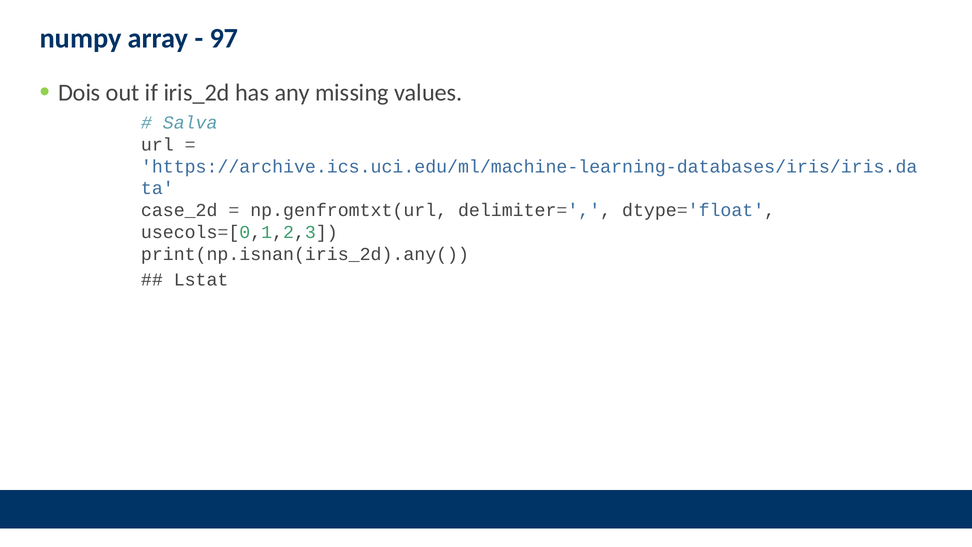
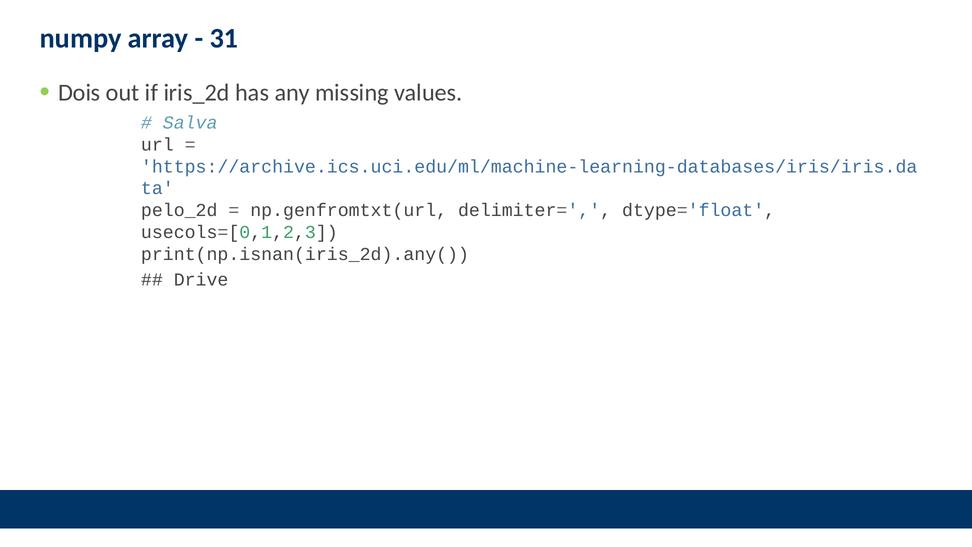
97: 97 -> 31
case_2d: case_2d -> pelo_2d
Lstat: Lstat -> Drive
